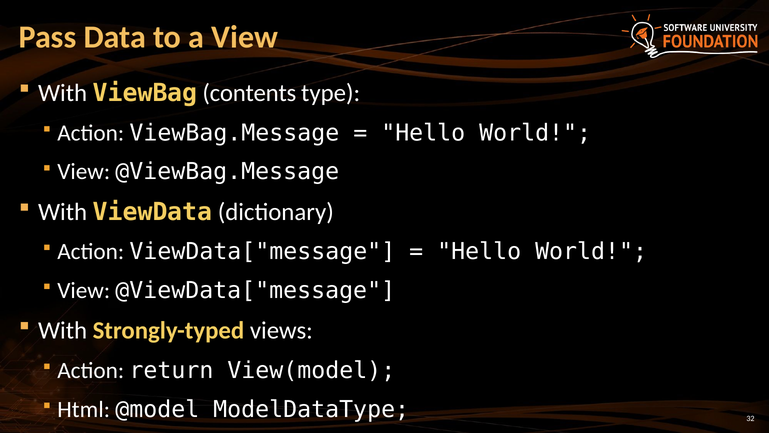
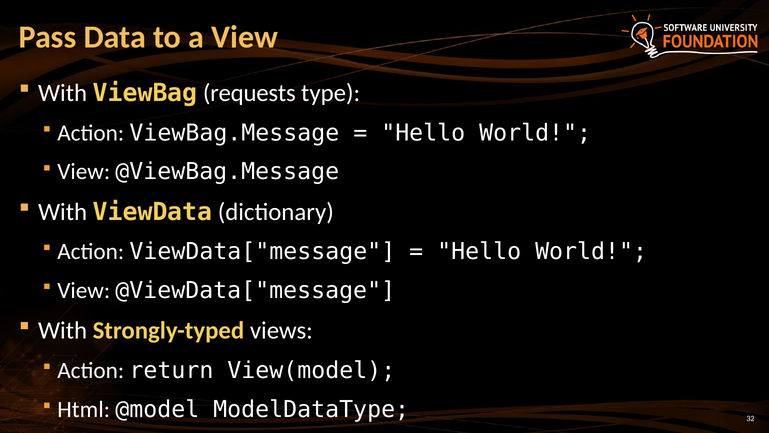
contents: contents -> requests
